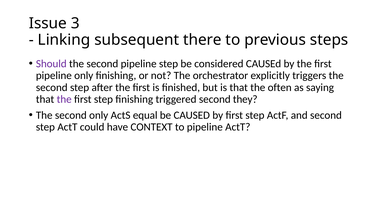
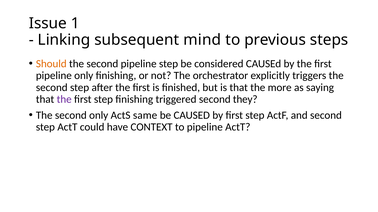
3: 3 -> 1
there: there -> mind
Should colour: purple -> orange
often: often -> more
equal: equal -> same
